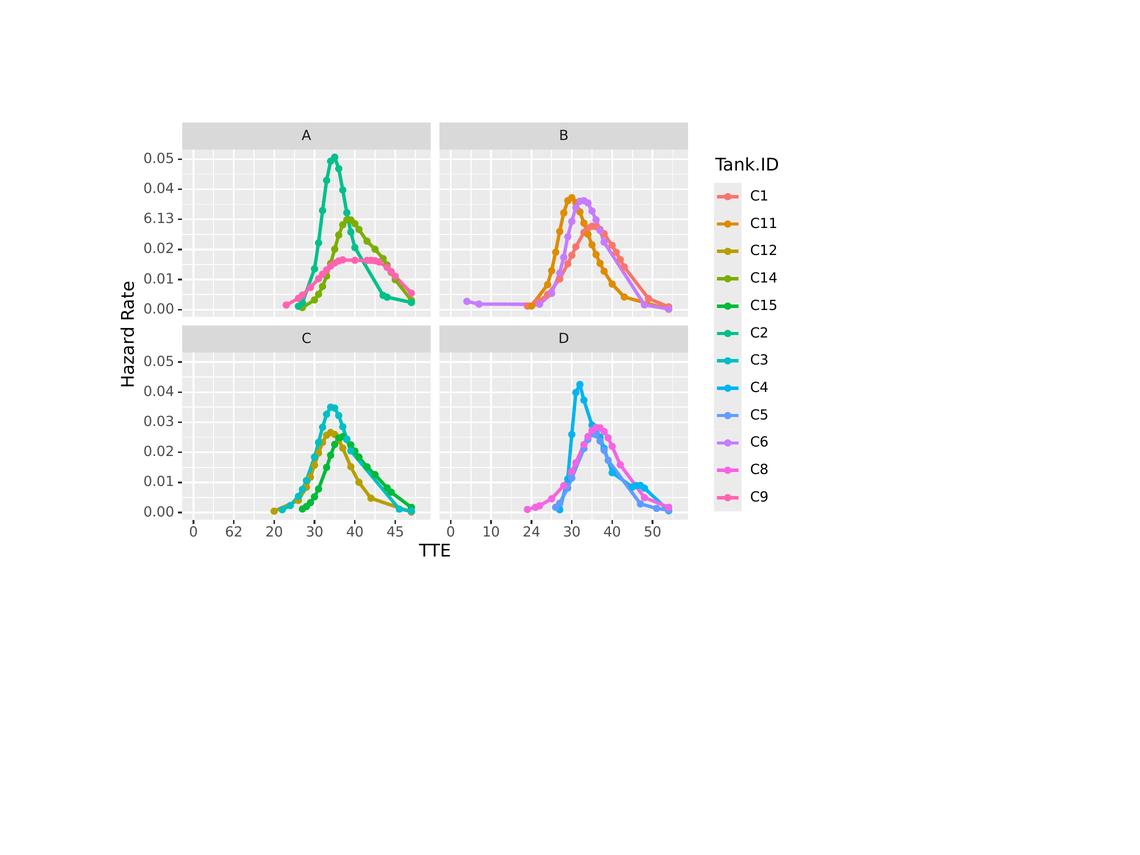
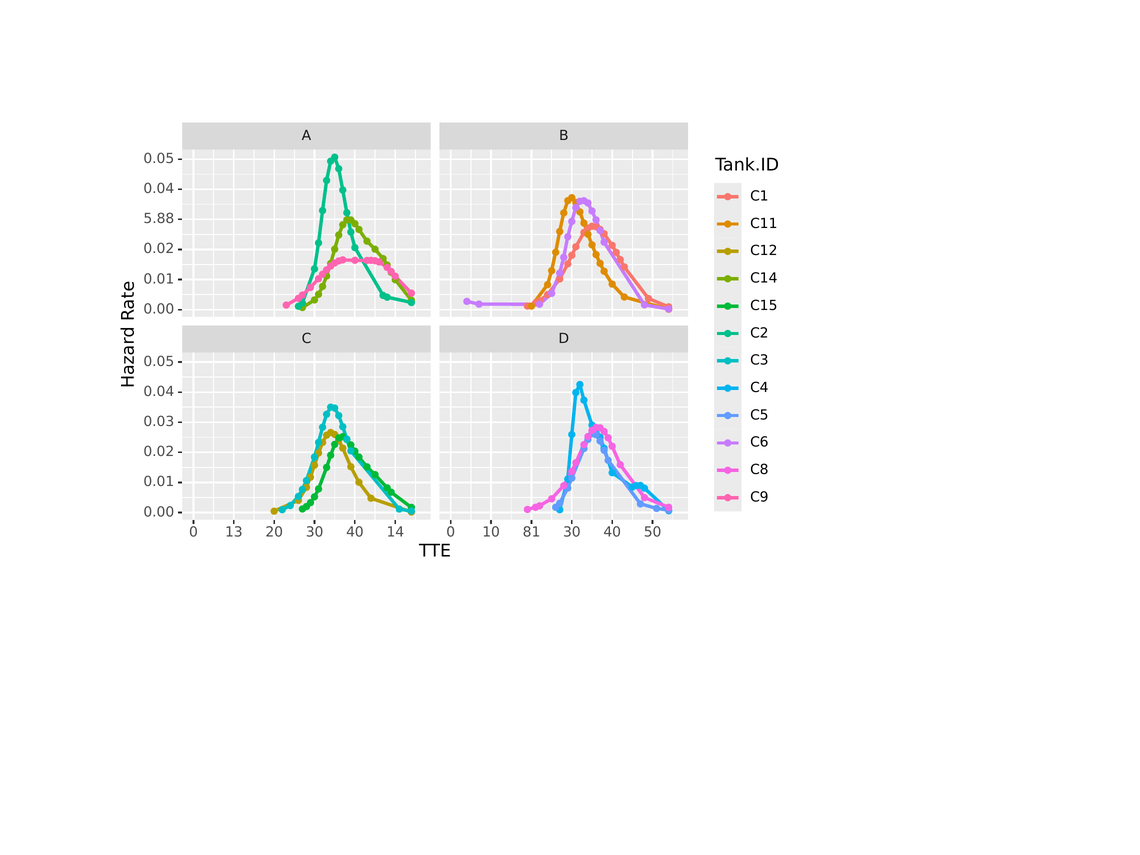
6.13: 6.13 -> 5.88
62: 62 -> 13
45: 45 -> 14
24: 24 -> 81
